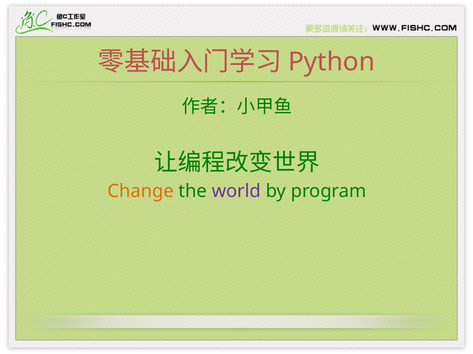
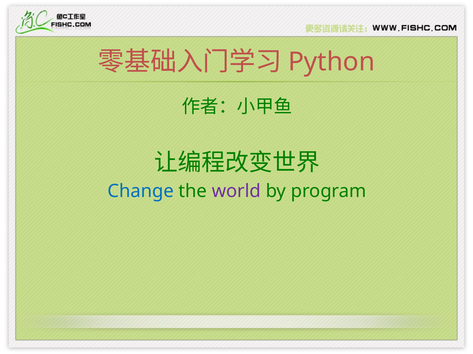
Change colour: orange -> blue
